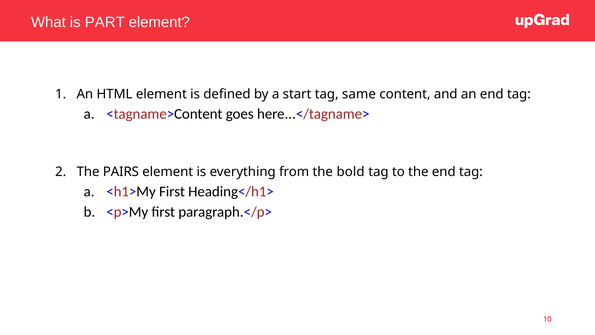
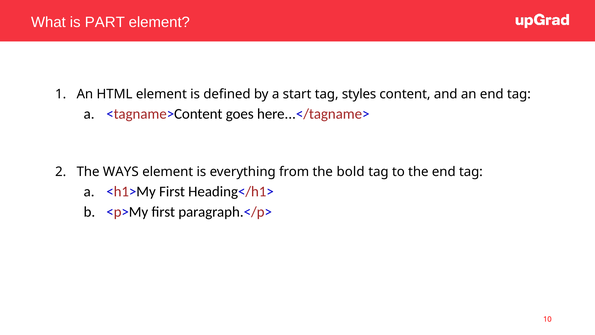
same: same -> styles
PAIRS: PAIRS -> WAYS
